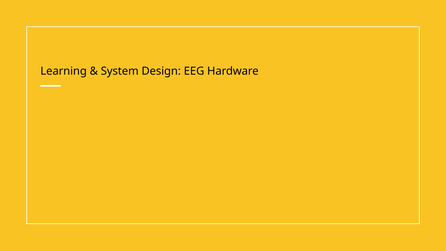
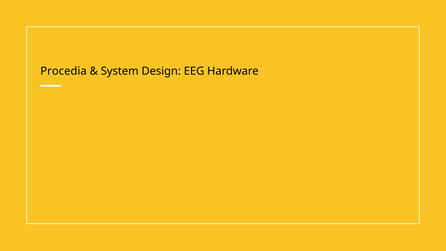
Learning: Learning -> Procedia
